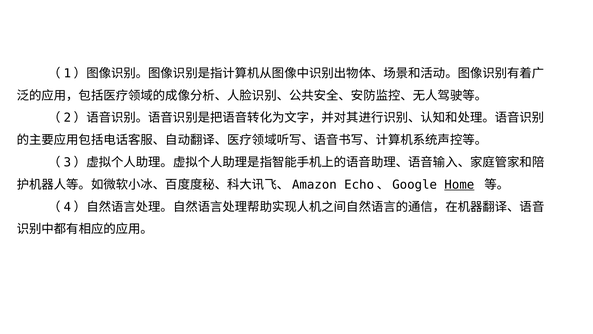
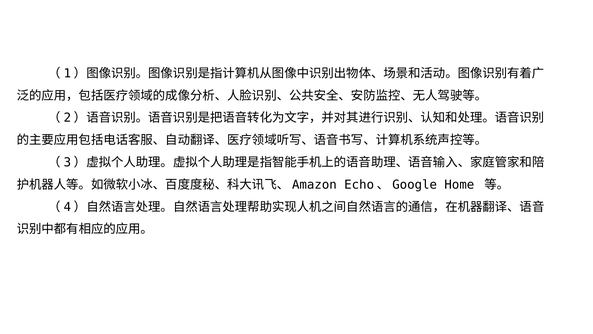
Home underline: present -> none
